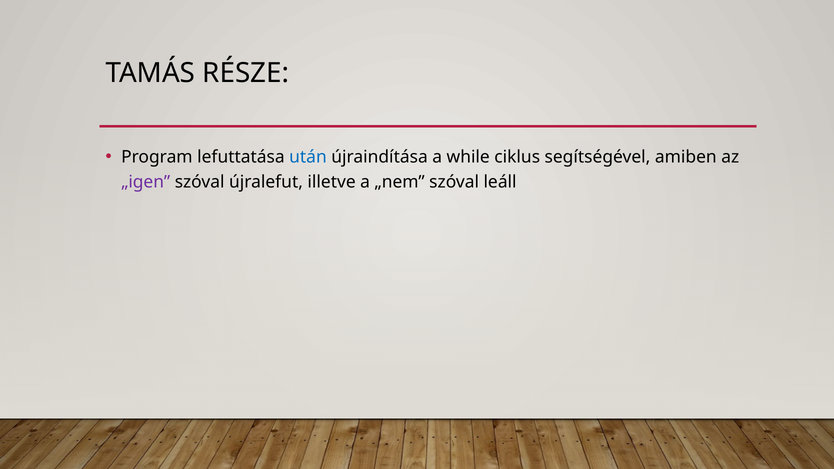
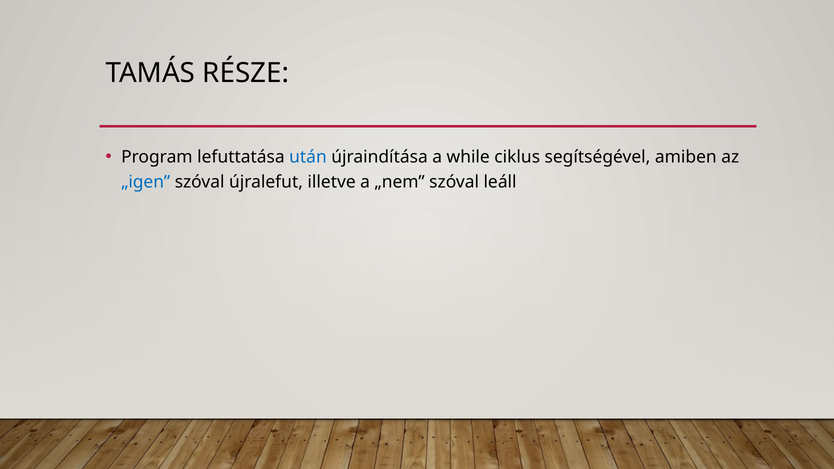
„igen colour: purple -> blue
